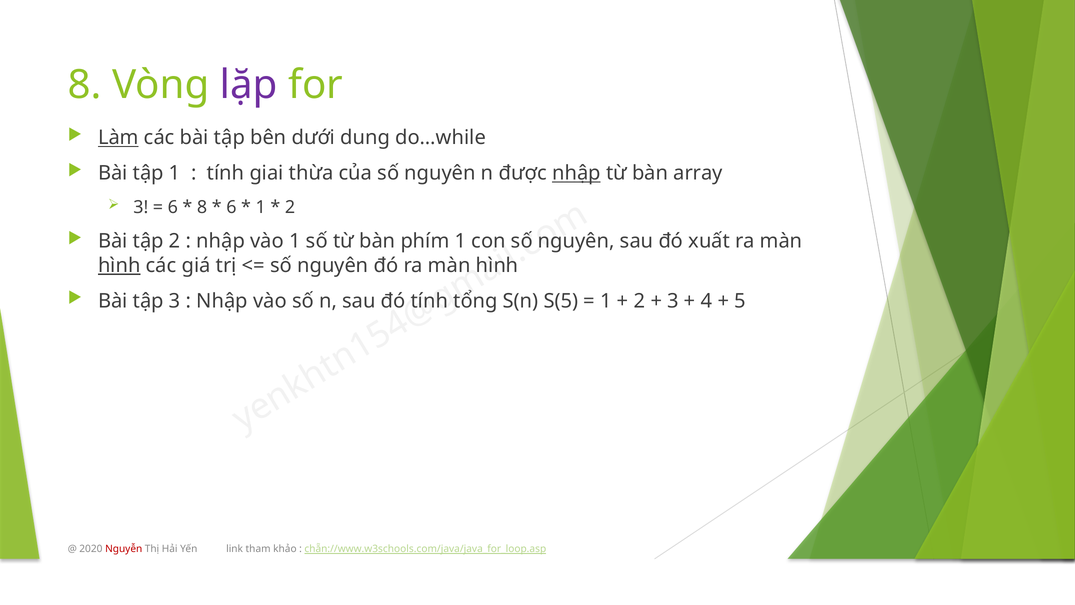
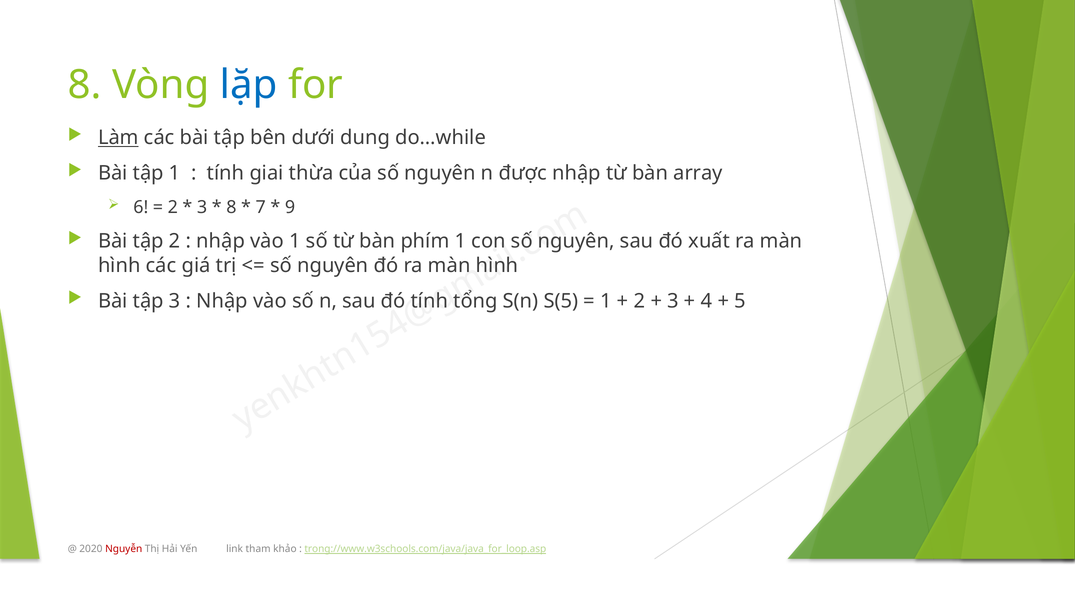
lặp colour: purple -> blue
nhập at (576, 173) underline: present -> none
3 at (141, 207): 3 -> 6
6 at (173, 207): 6 -> 2
8 at (202, 207): 8 -> 3
6 at (231, 207): 6 -> 8
1 at (261, 207): 1 -> 7
2 at (290, 207): 2 -> 9
hình at (119, 265) underline: present -> none
chẵn://www.w3schools.com/java/java_for_loop.asp: chẵn://www.w3schools.com/java/java_for_loop.asp -> trong://www.w3schools.com/java/java_for_loop.asp
